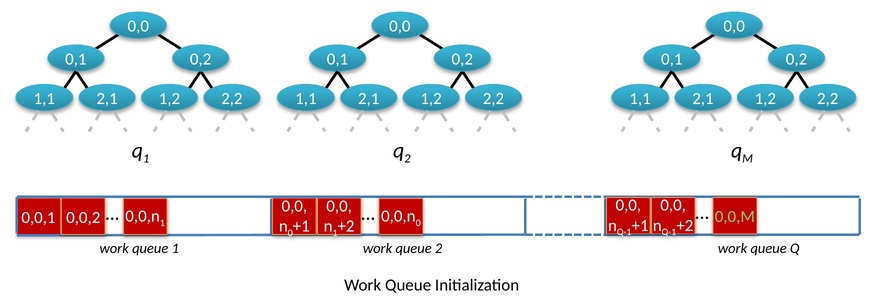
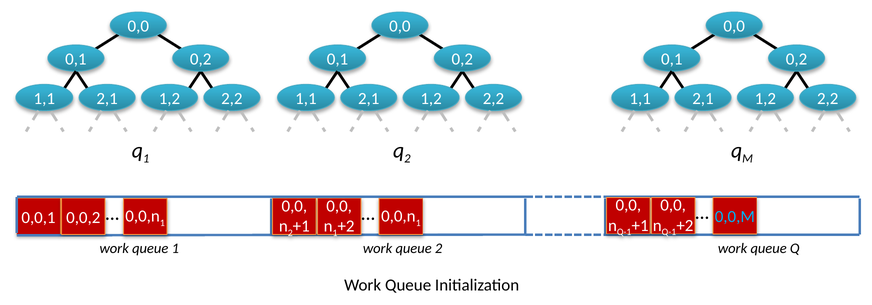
0 at (418, 223): 0 -> 1
0,0,M colour: light green -> light blue
0 at (290, 233): 0 -> 2
